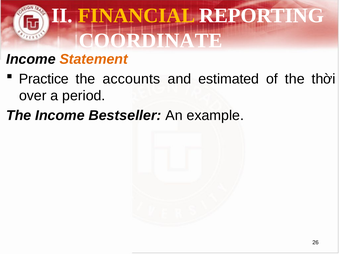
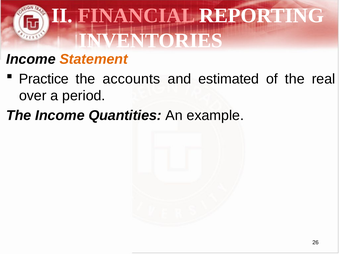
FINANCIAL colour: yellow -> pink
COORDINATE: COORDINATE -> INVENTORIES
thời: thời -> real
Bestseller: Bestseller -> Quantities
